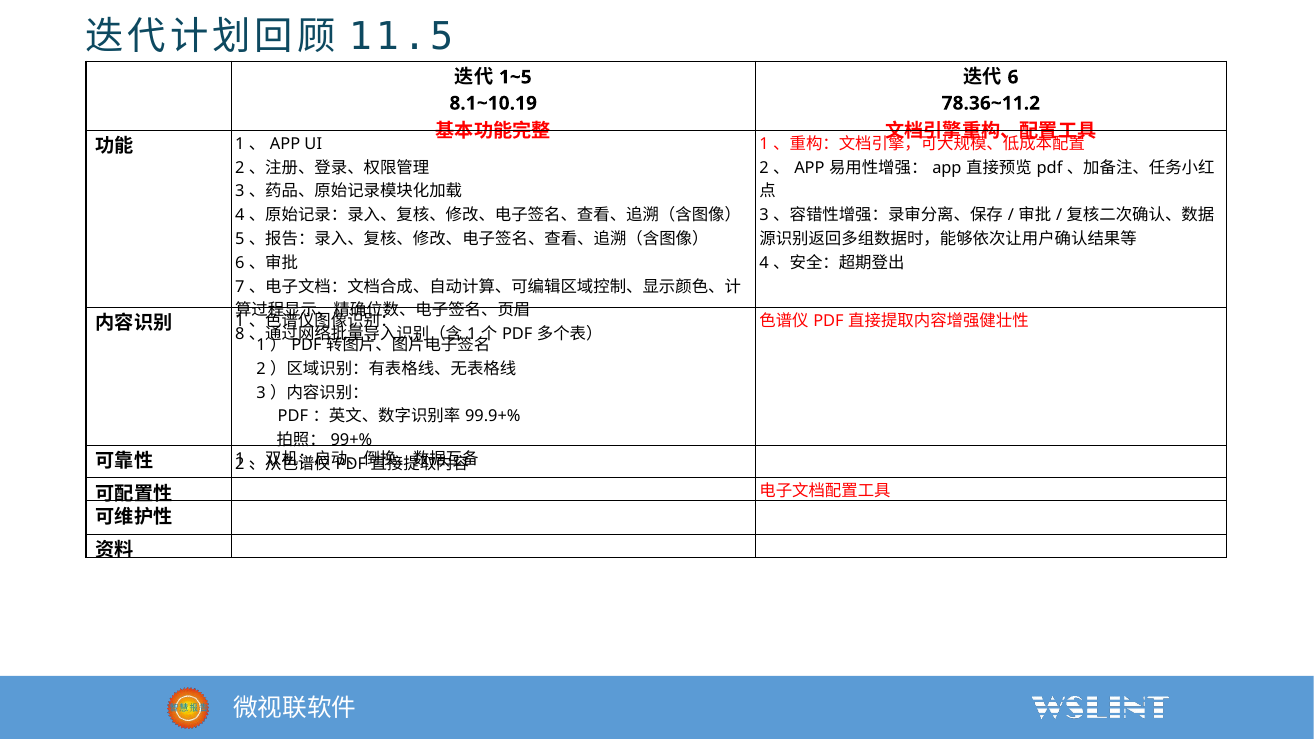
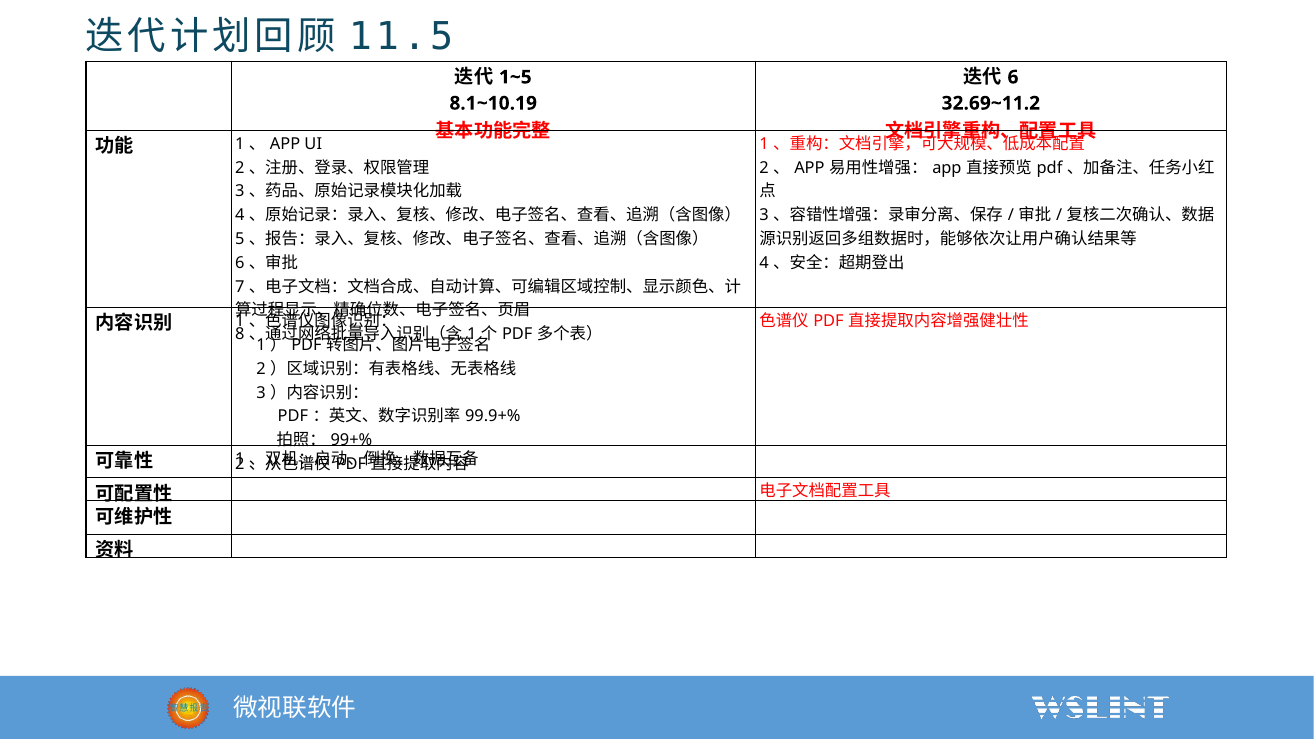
78.36~11.2: 78.36~11.2 -> 32.69~11.2
